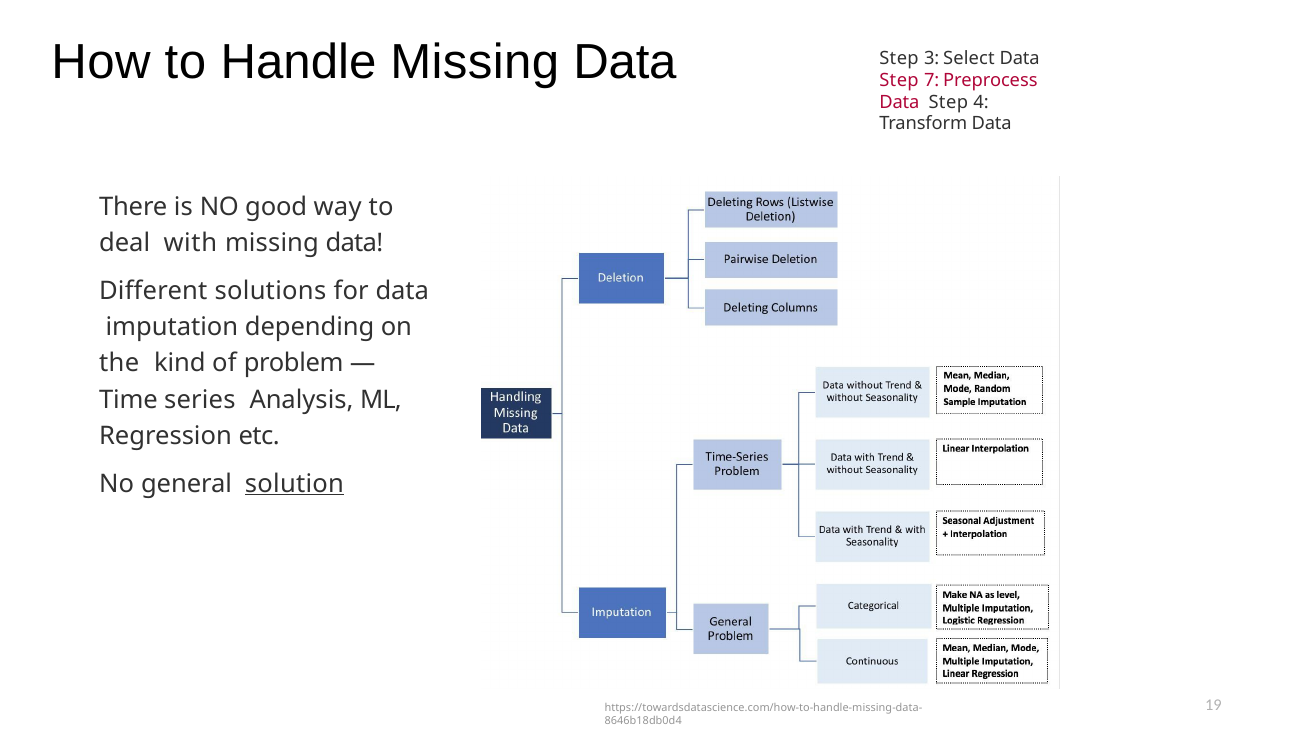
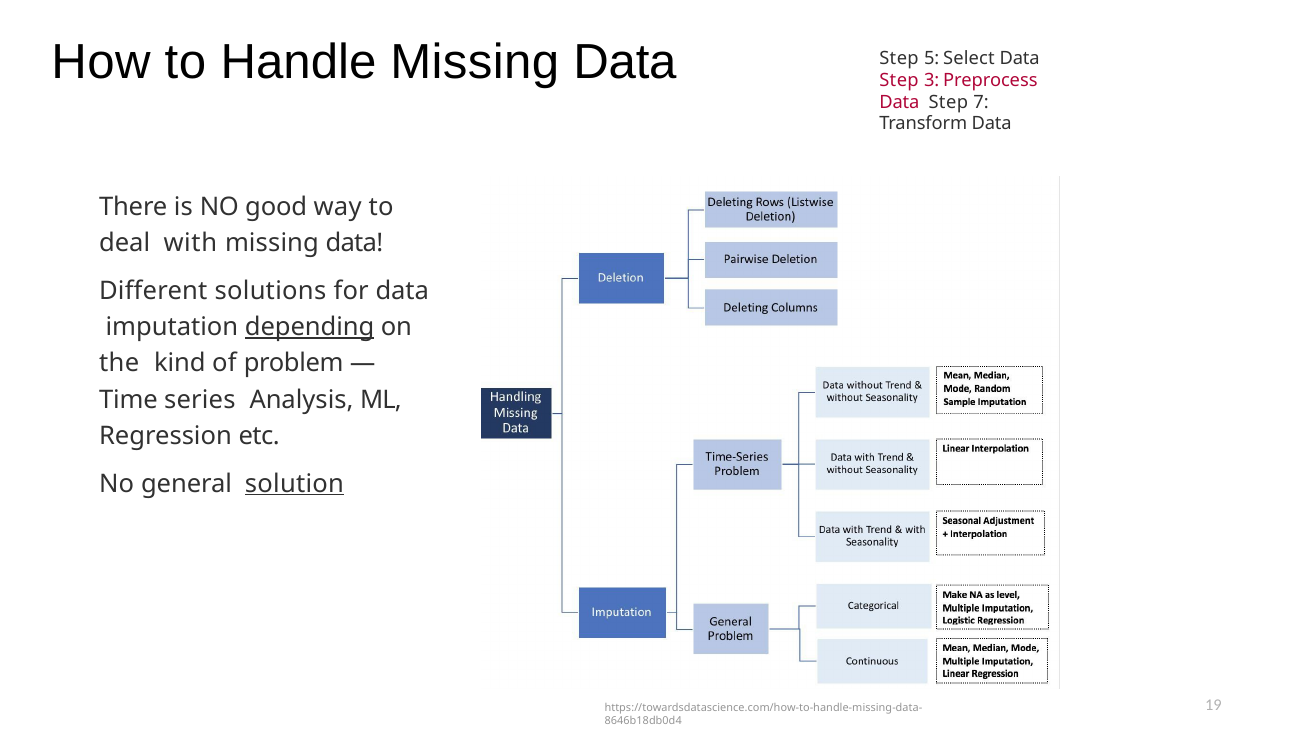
3: 3 -> 5
7: 7 -> 3
4: 4 -> 7
depending underline: none -> present
